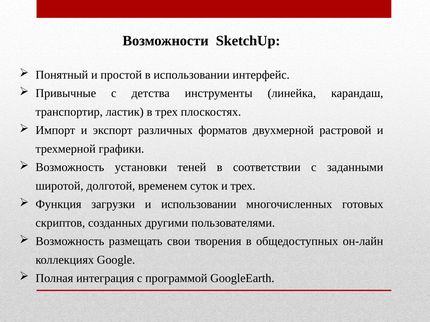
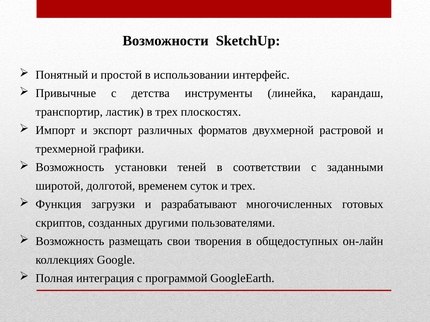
и использовании: использовании -> разрабатывают
